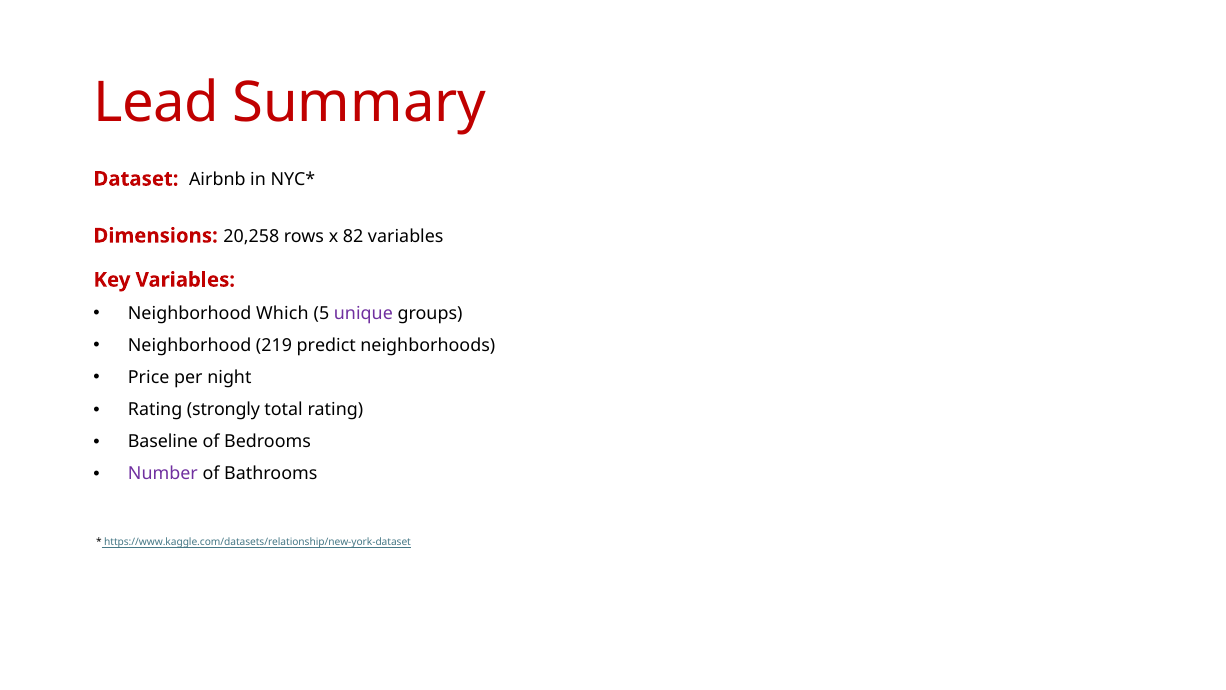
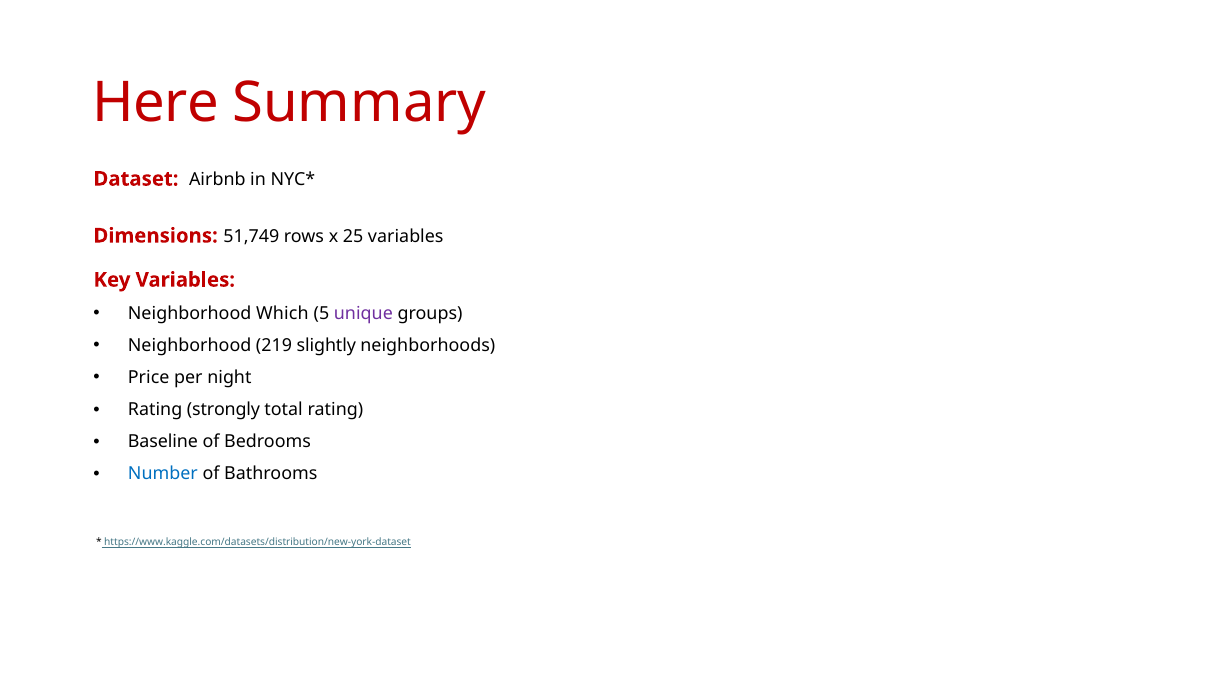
Lead: Lead -> Here
20,258: 20,258 -> 51,749
82: 82 -> 25
predict: predict -> slightly
Number colour: purple -> blue
https://www.kaggle.com/datasets/relationship/new-york-dataset: https://www.kaggle.com/datasets/relationship/new-york-dataset -> https://www.kaggle.com/datasets/distribution/new-york-dataset
